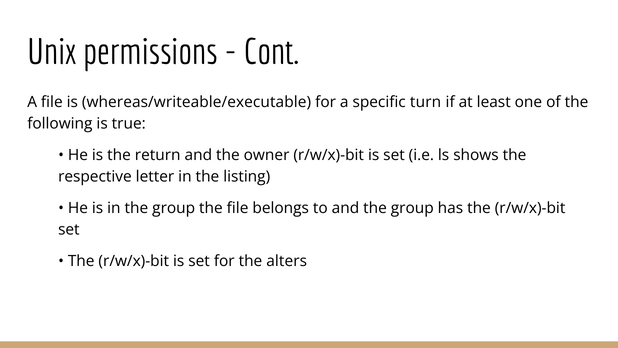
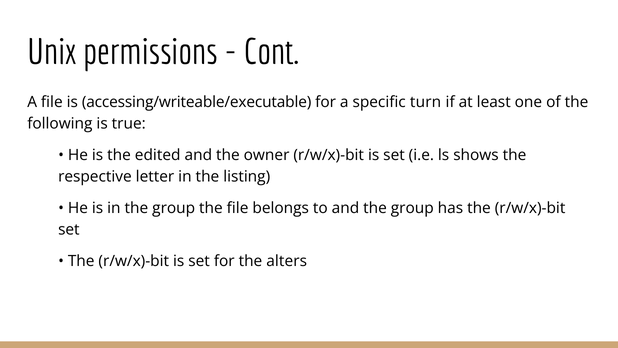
whereas/writeable/executable: whereas/writeable/executable -> accessing/writeable/executable
return: return -> edited
